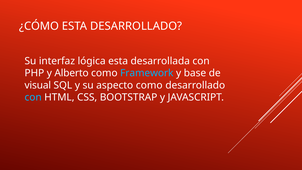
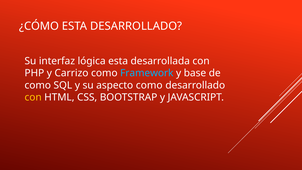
Alberto: Alberto -> Carrizo
visual at (38, 85): visual -> como
con at (33, 97) colour: light blue -> yellow
